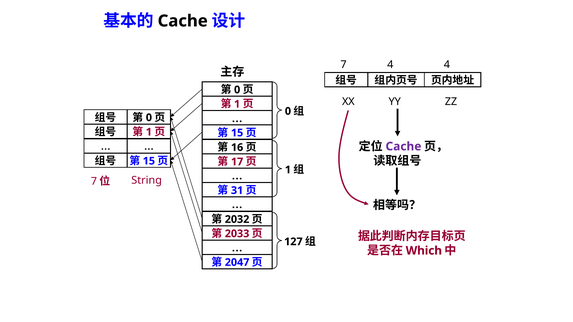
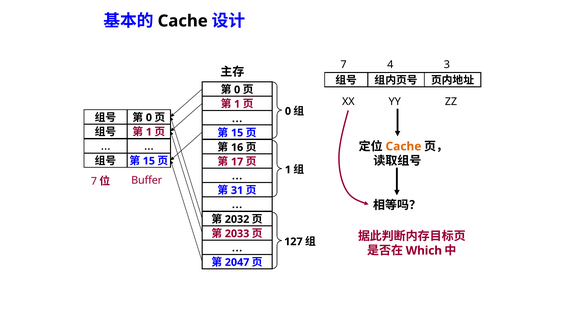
4 4: 4 -> 3
Cache at (403, 147) colour: purple -> orange
String: String -> Buffer
